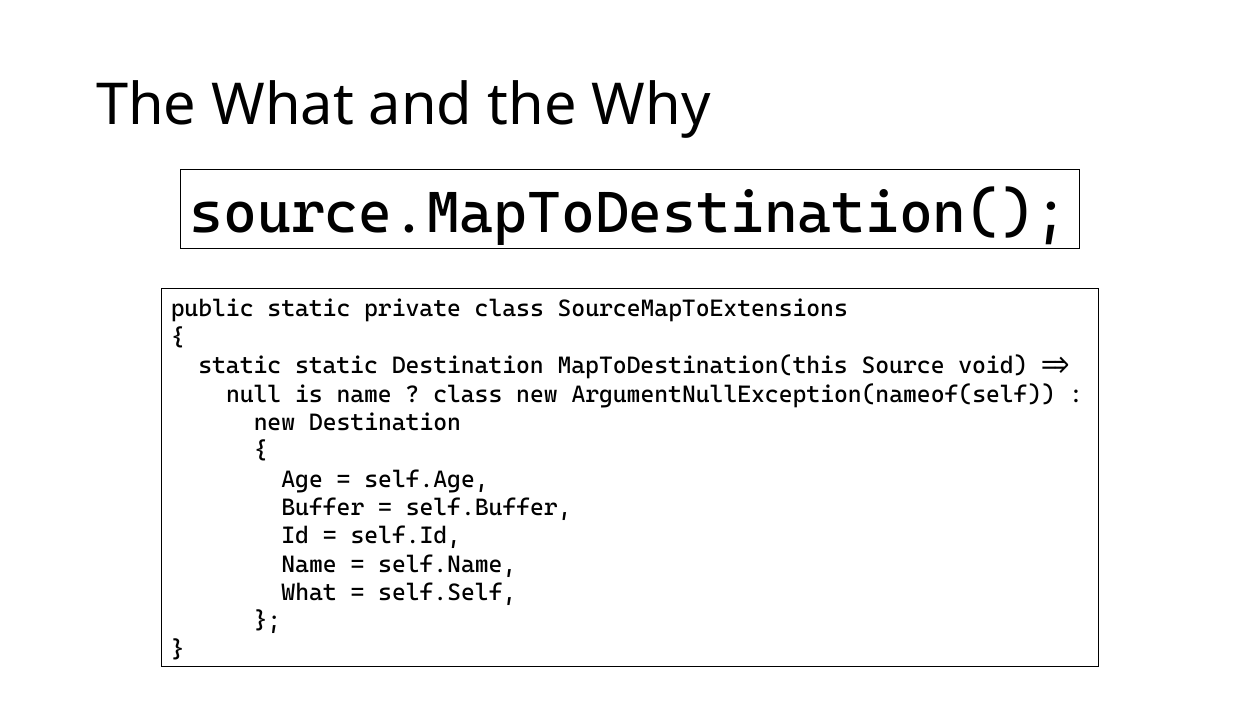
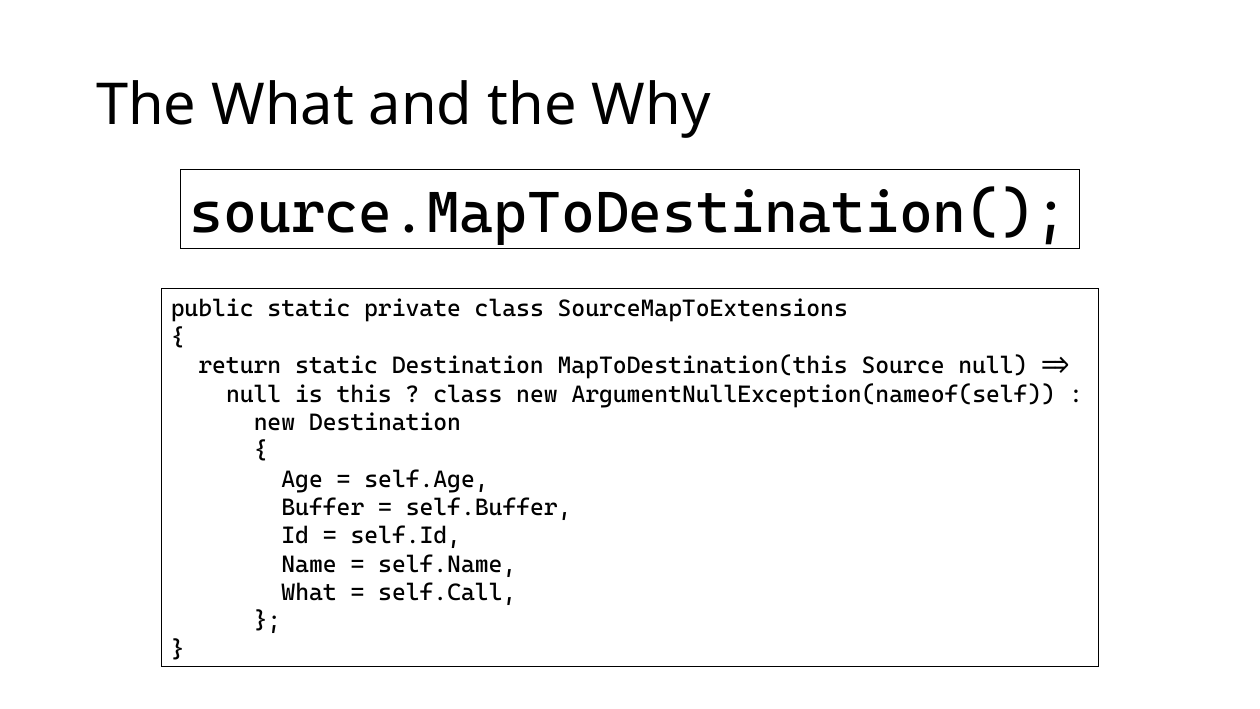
static at (240, 366): static -> return
Source void: void -> null
is name: name -> this
self.Self: self.Self -> self.Call
